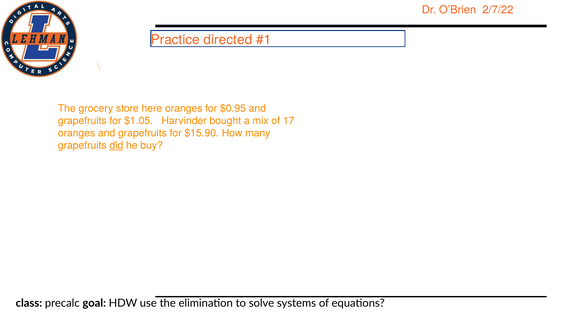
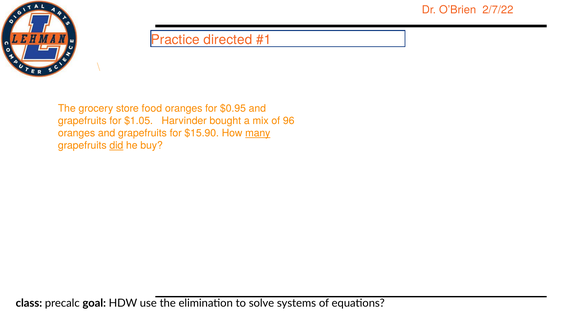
here: here -> food
17: 17 -> 96
many underline: none -> present
